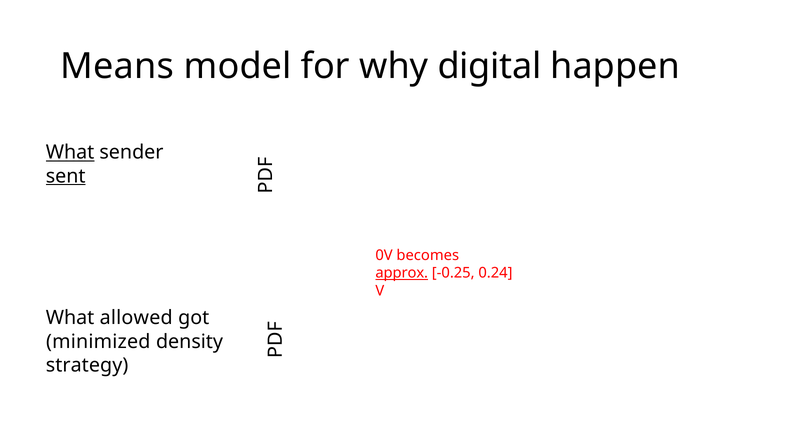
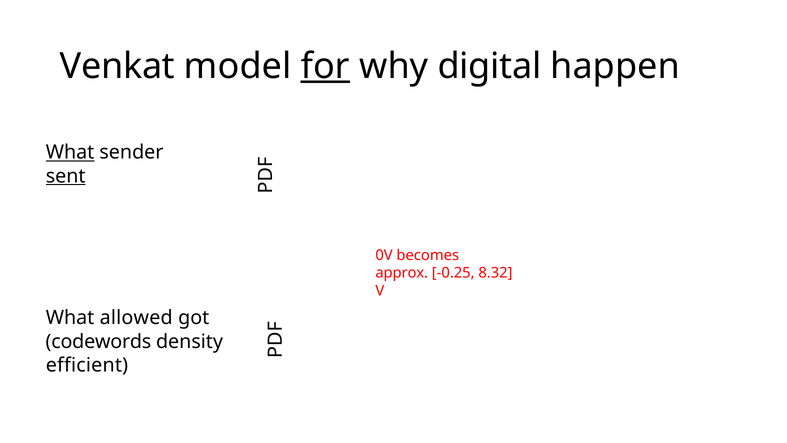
Means: Means -> Venkat
for underline: none -> present
approx underline: present -> none
0.24: 0.24 -> 8.32
minimized: minimized -> codewords
strategy: strategy -> efficient
